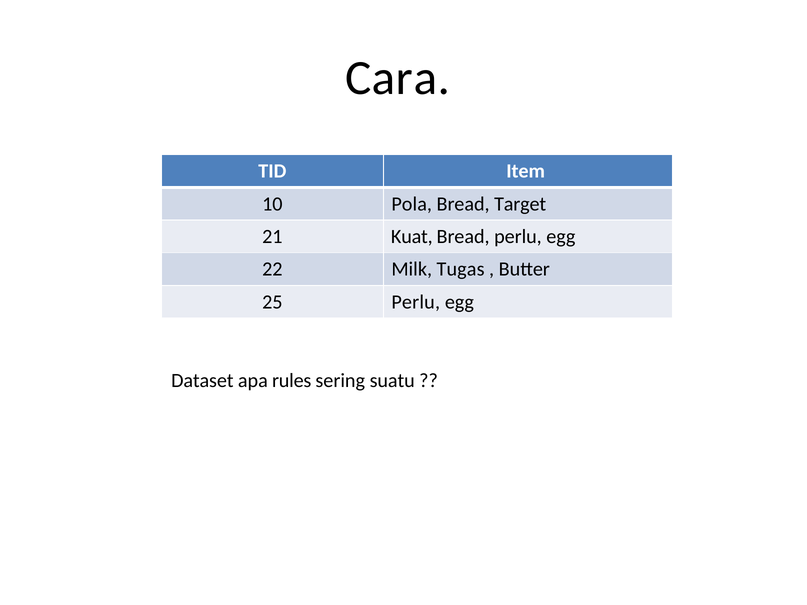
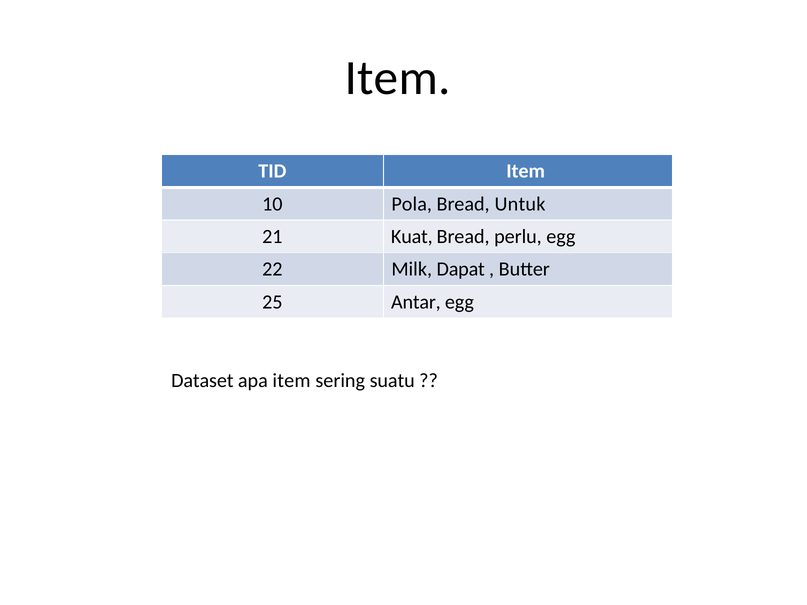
Cara at (398, 78): Cara -> Item
Target: Target -> Untuk
Tugas: Tugas -> Dapat
25 Perlu: Perlu -> Antar
apa rules: rules -> item
